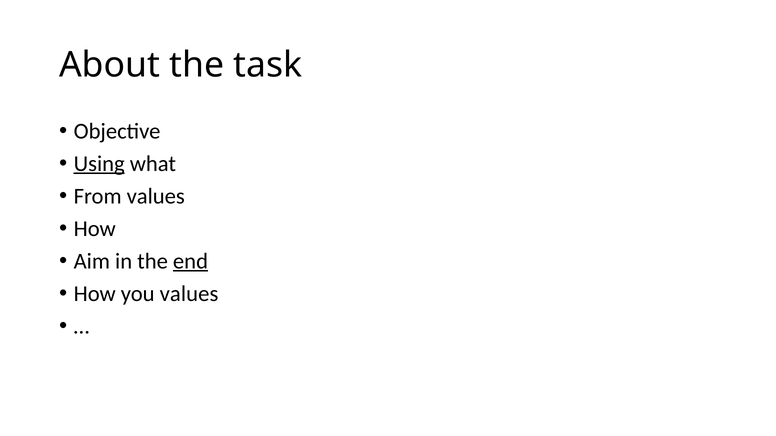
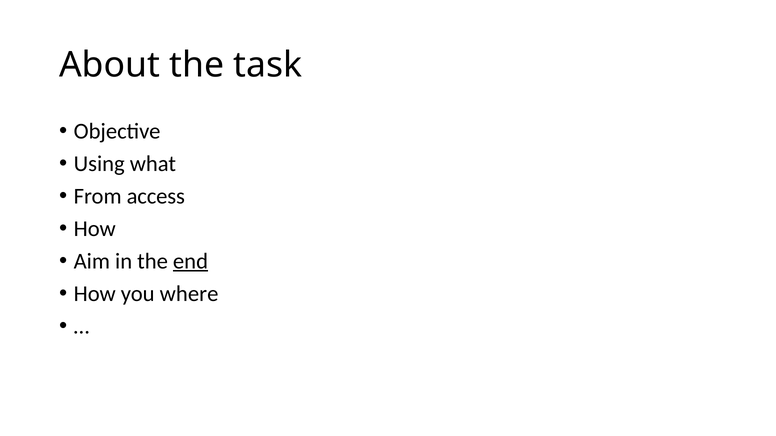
Using underline: present -> none
From values: values -> access
you values: values -> where
